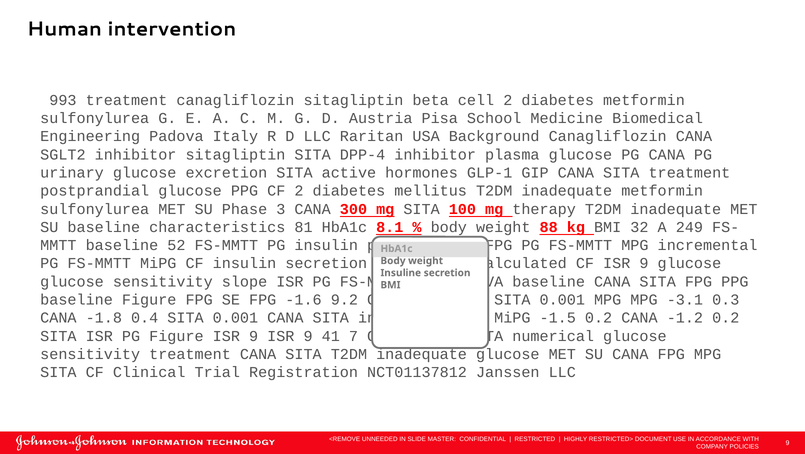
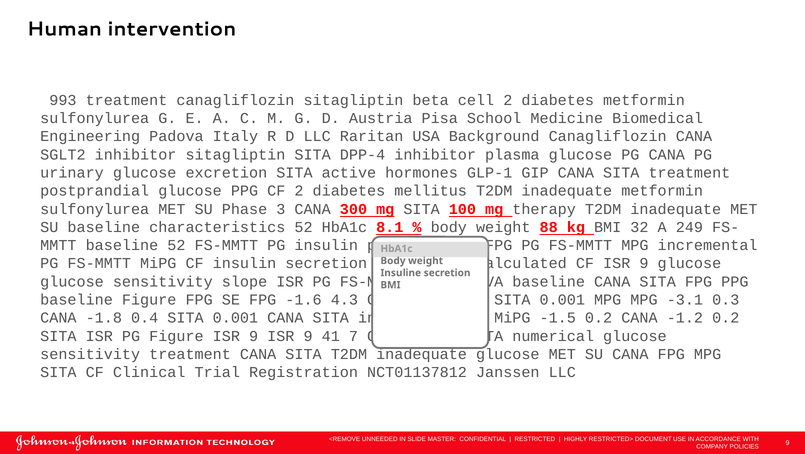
characteristics 81: 81 -> 52
9.2: 9.2 -> 4.3
